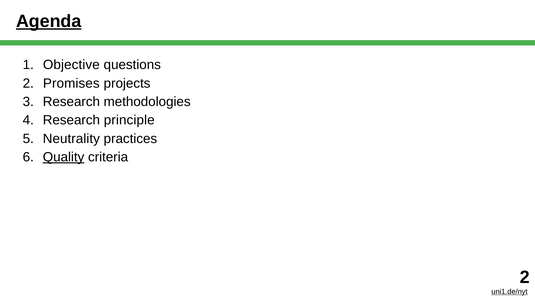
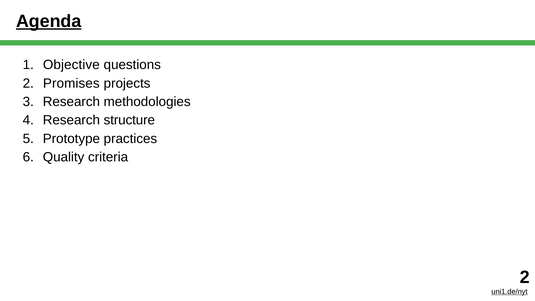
principle: principle -> structure
Neutrality: Neutrality -> Prototype
Quality underline: present -> none
